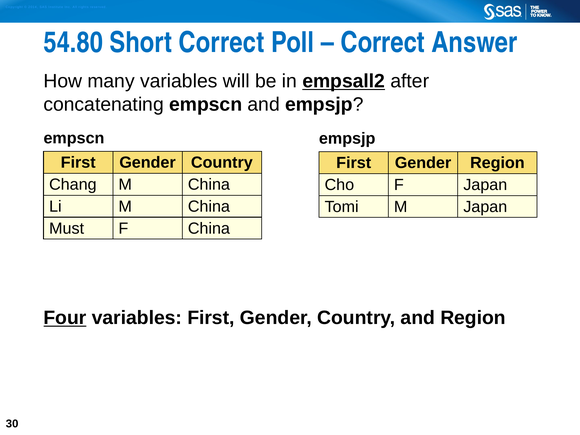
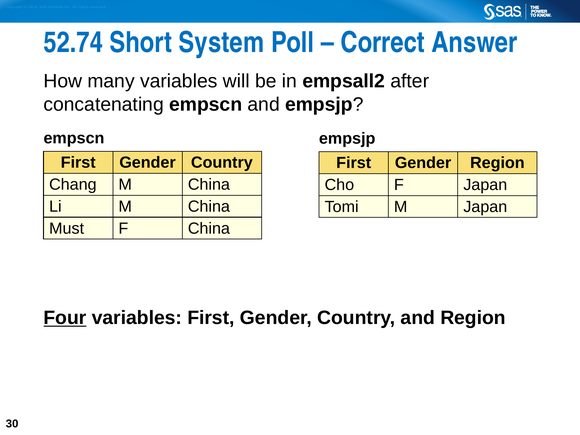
54.80: 54.80 -> 52.74
Short Correct: Correct -> System
empsall2 underline: present -> none
